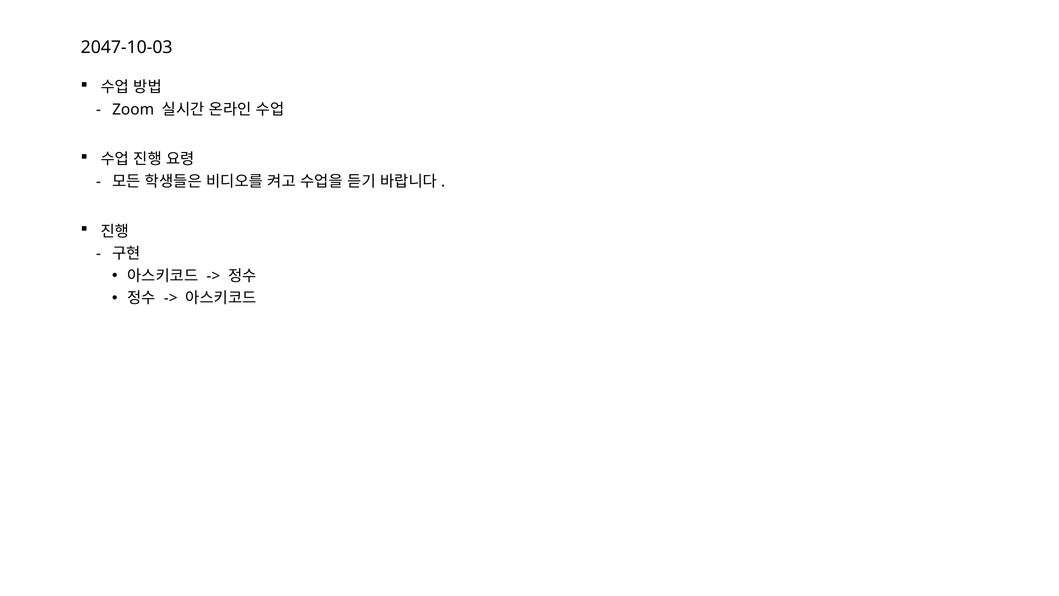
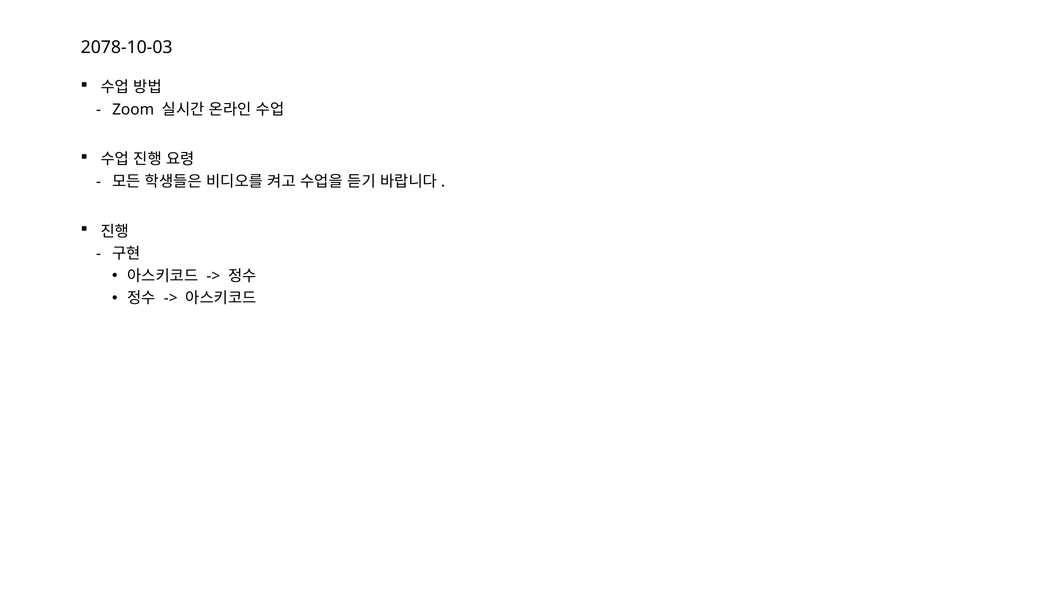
2047-10-03: 2047-10-03 -> 2078-10-03
